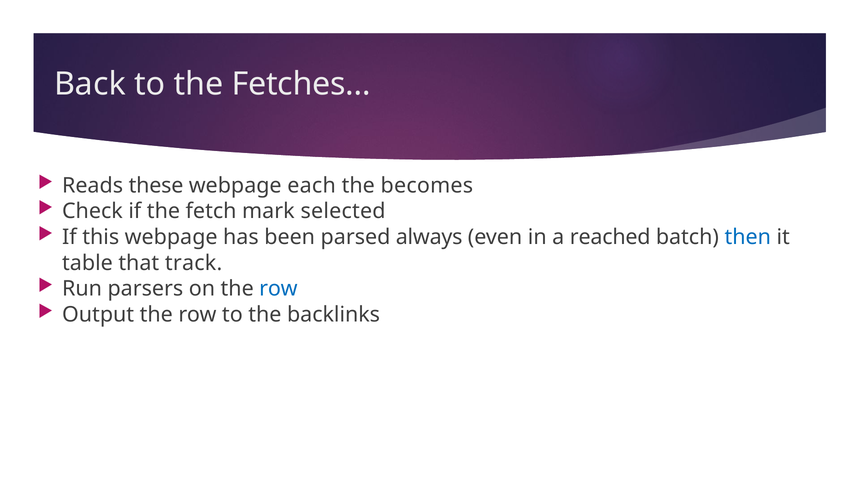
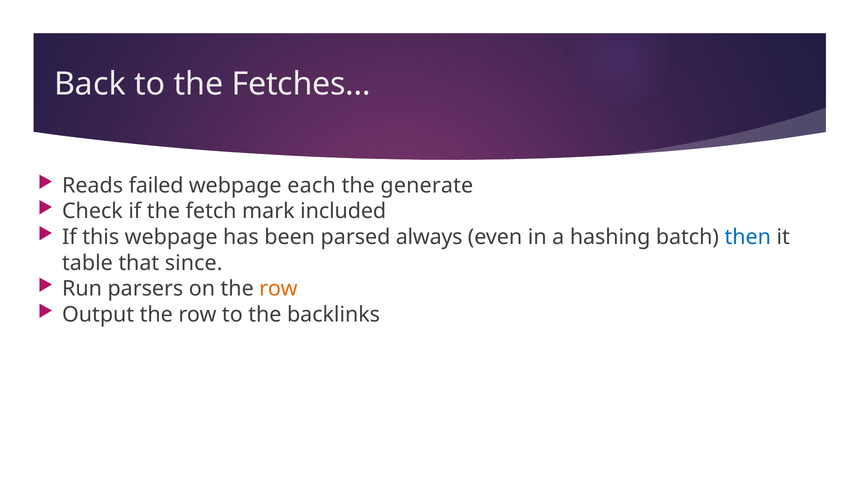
these: these -> failed
becomes: becomes -> generate
selected: selected -> included
reached: reached -> hashing
track: track -> since
row at (278, 289) colour: blue -> orange
